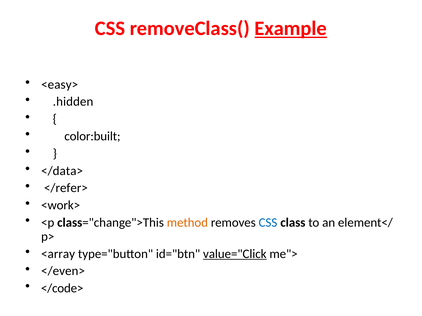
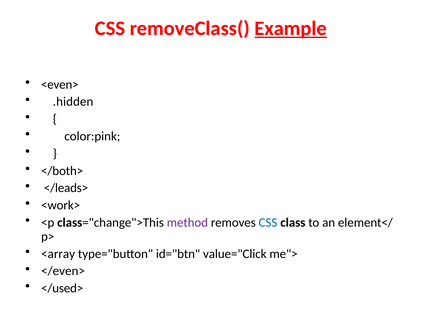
<easy>: <easy> -> <even>
color:built: color:built -> color:pink
</data>: </data> -> </both>
</refer>: </refer> -> </leads>
method colour: orange -> purple
value="Click underline: present -> none
</code>: </code> -> </used>
